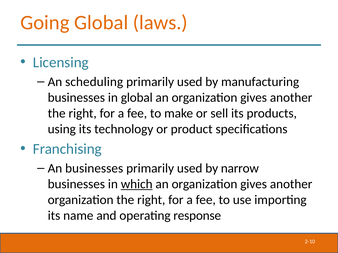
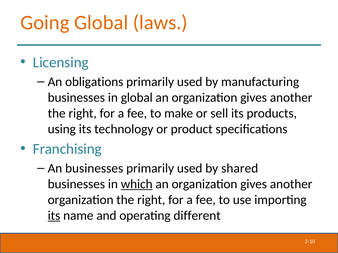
scheduling: scheduling -> obligations
narrow: narrow -> shared
its at (54, 216) underline: none -> present
response: response -> different
